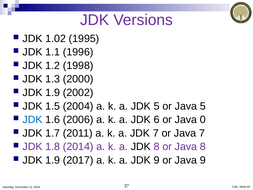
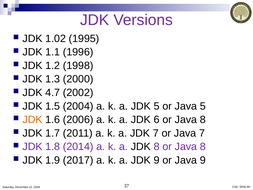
1.9 at (53, 93): 1.9 -> 4.7
JDK at (32, 119) colour: blue -> orange
6 or Java 0: 0 -> 8
